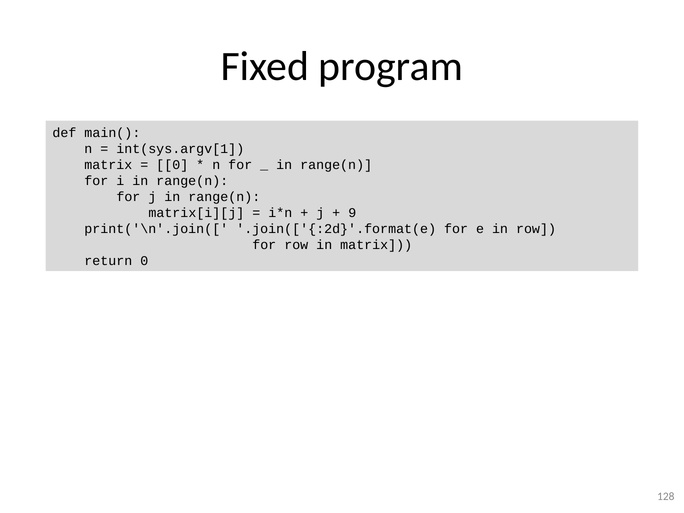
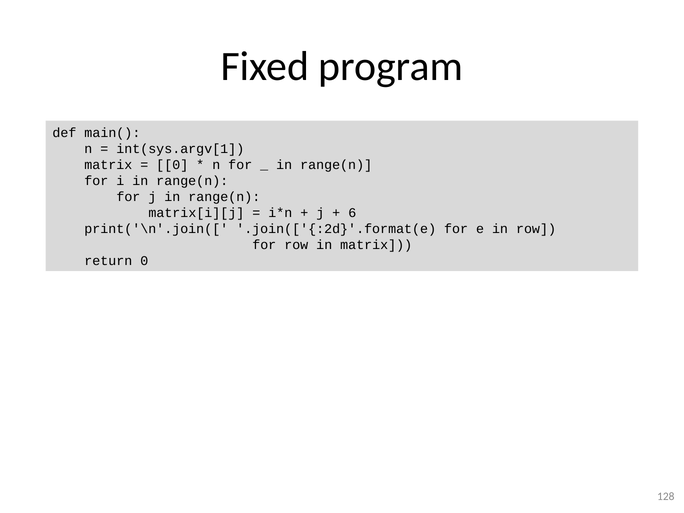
9: 9 -> 6
